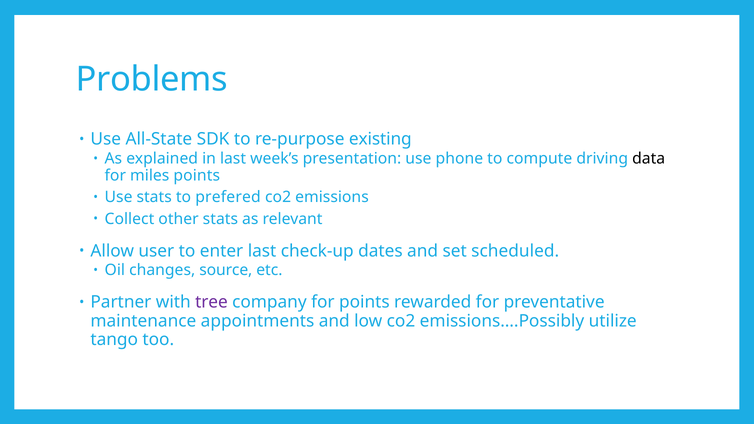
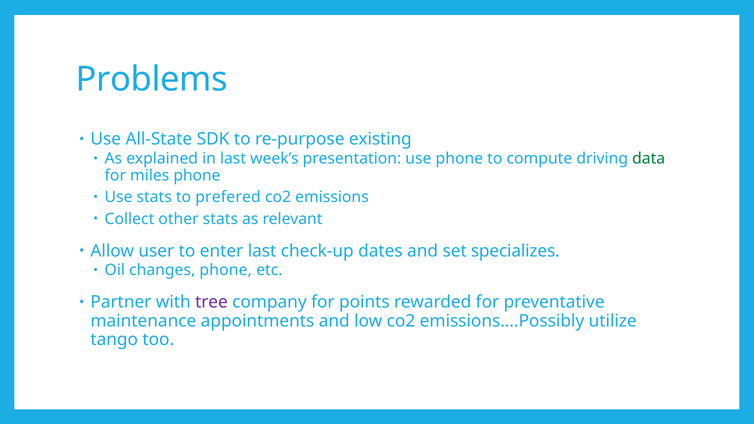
data colour: black -> green
miles points: points -> phone
scheduled: scheduled -> specializes
changes source: source -> phone
